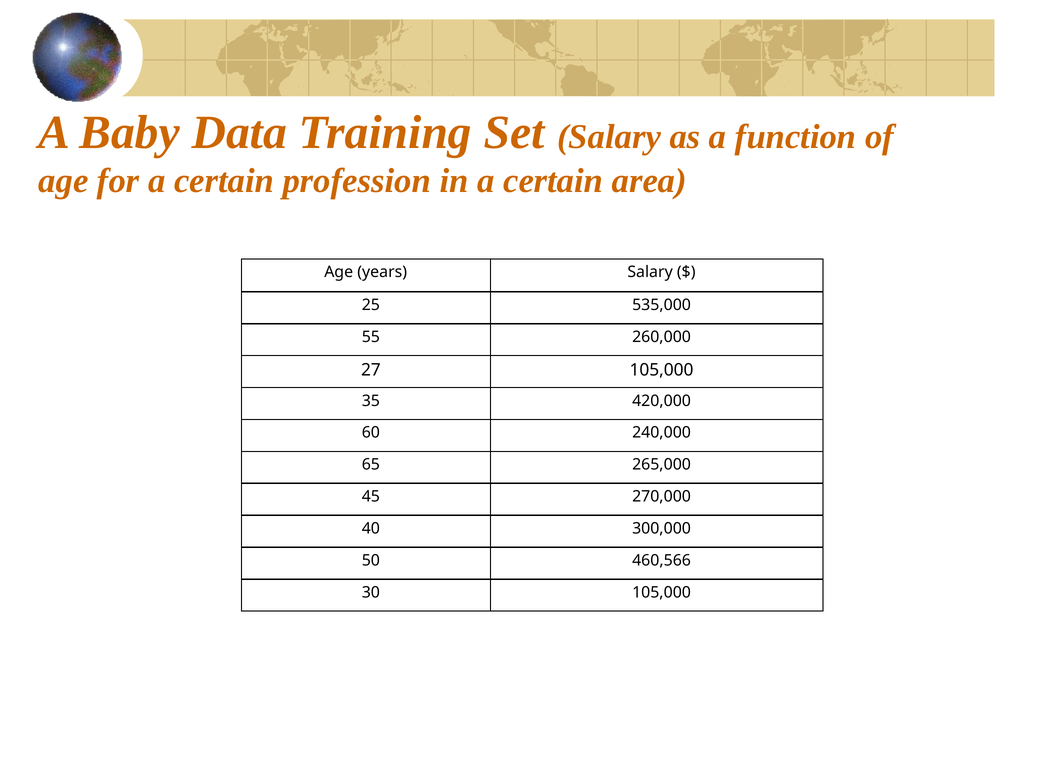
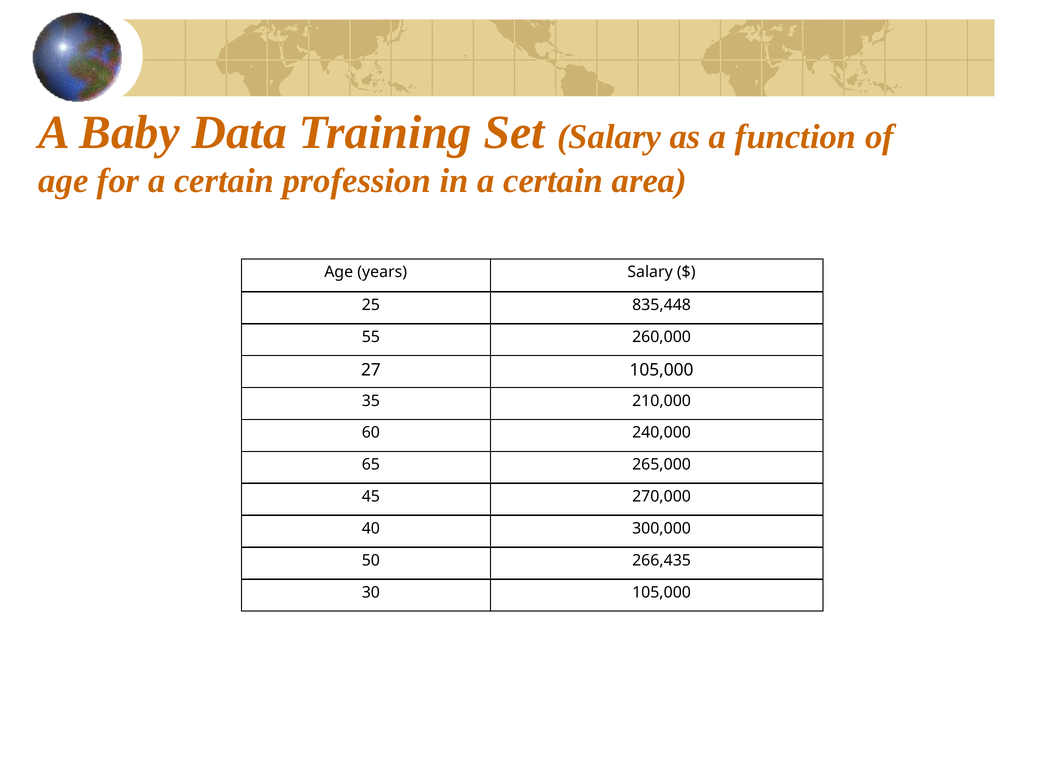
535,000: 535,000 -> 835,448
420,000: 420,000 -> 210,000
460,566: 460,566 -> 266,435
